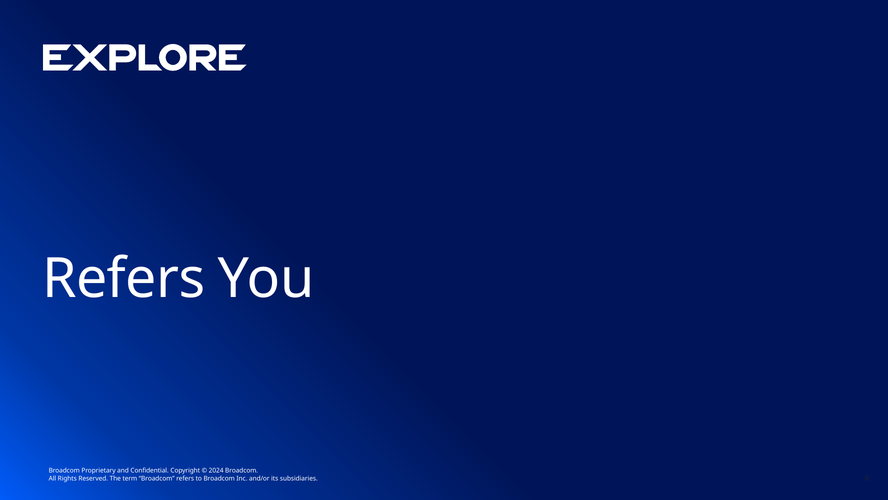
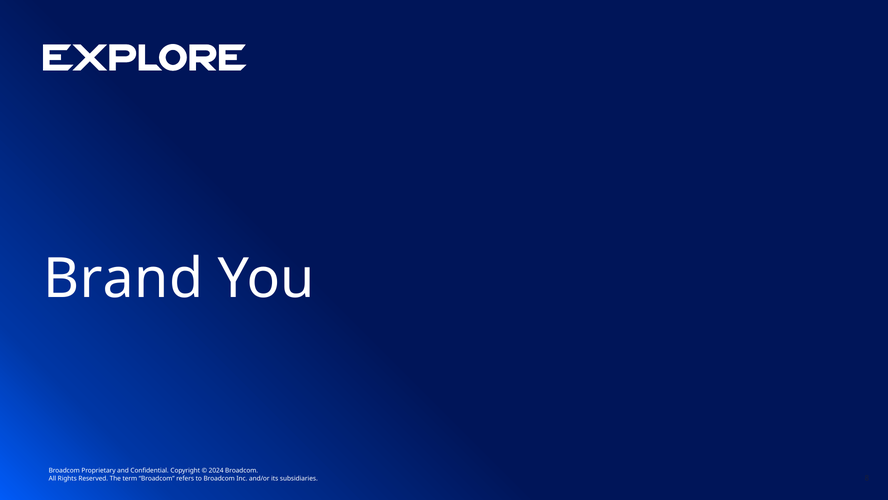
Refers at (124, 279): Refers -> Brand
